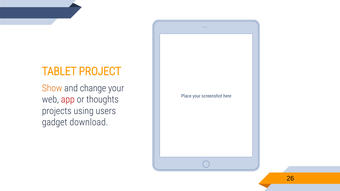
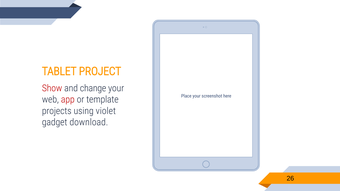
Show colour: orange -> red
thoughts: thoughts -> template
users: users -> violet
